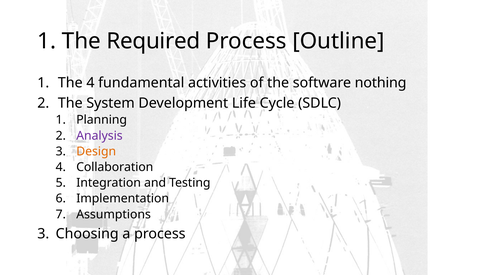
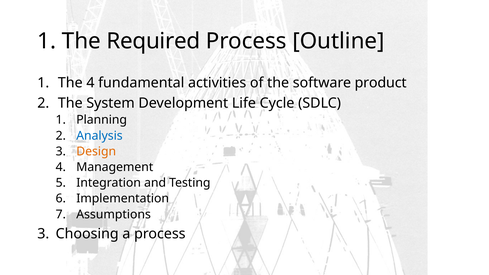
nothing: nothing -> product
Analysis colour: purple -> blue
Collaboration: Collaboration -> Management
